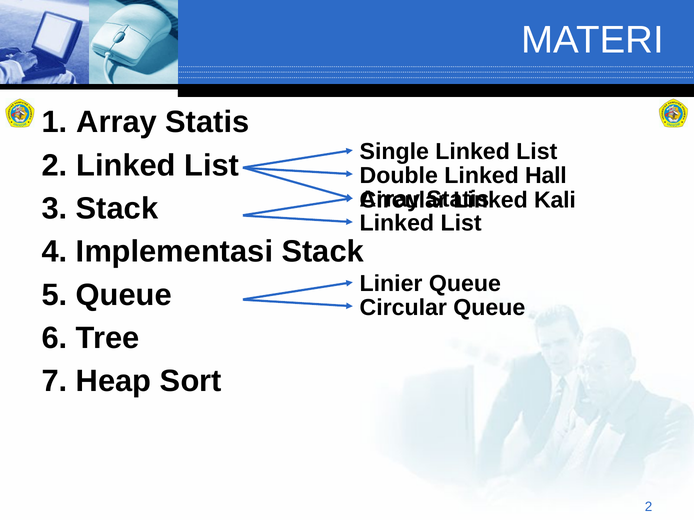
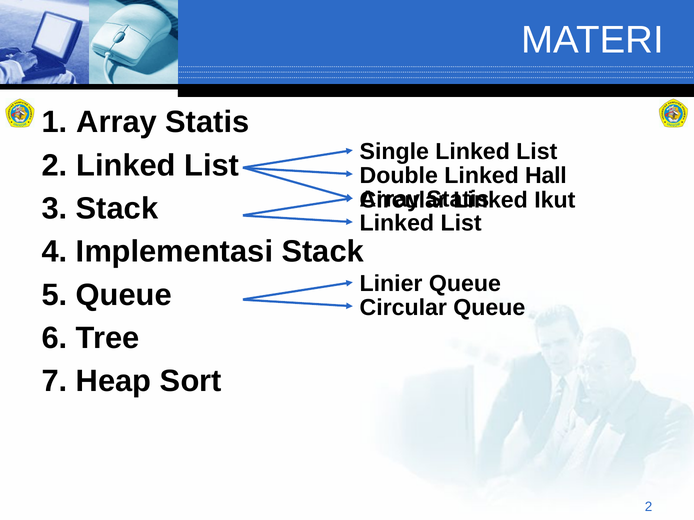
Kali: Kali -> Ikut
